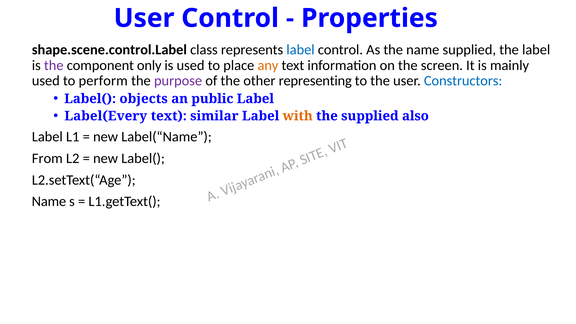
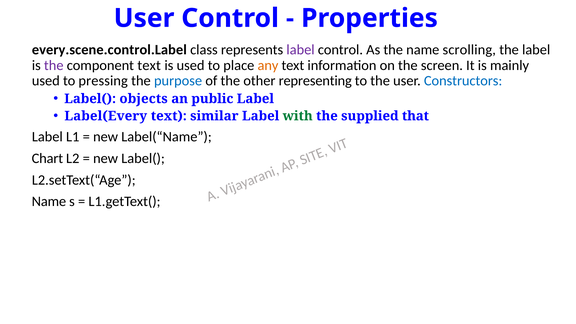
shape.scene.control.Label: shape.scene.control.Label -> every.scene.control.Label
label at (301, 50) colour: blue -> purple
name supplied: supplied -> scrolling
component only: only -> text
perform: perform -> pressing
purpose colour: purple -> blue
with colour: orange -> green
also: also -> that
From: From -> Chart
